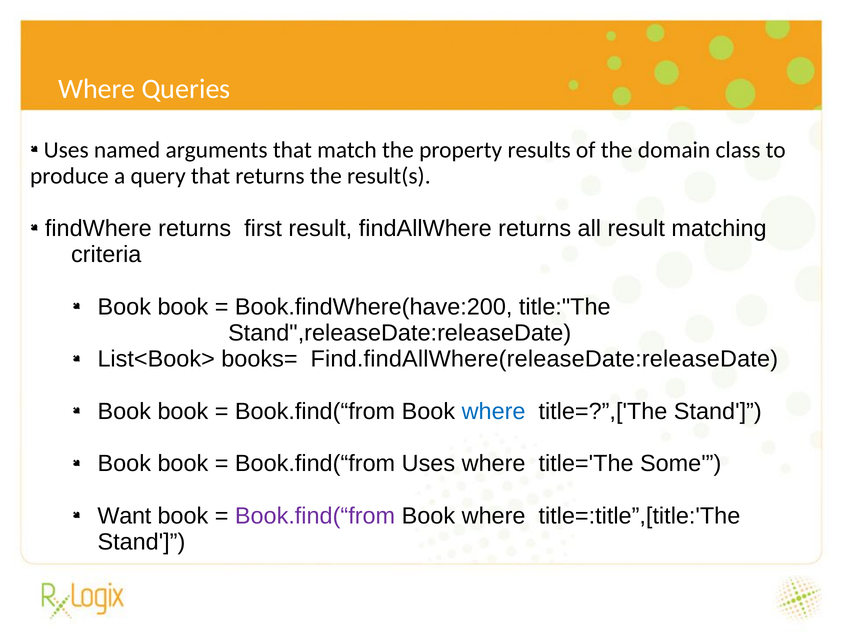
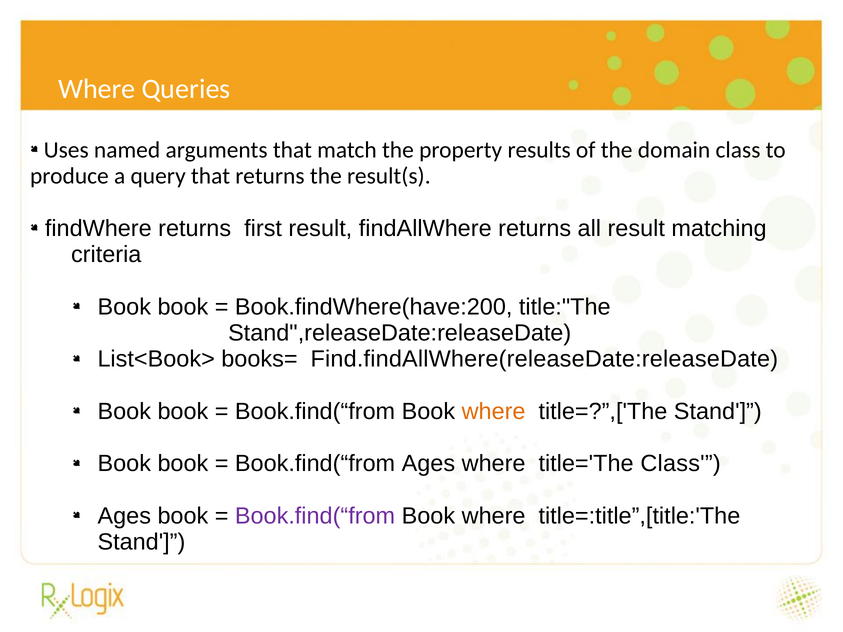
where at (494, 412) colour: blue -> orange
Book.find(“from Uses: Uses -> Ages
title='The Some: Some -> Class
Want at (124, 516): Want -> Ages
